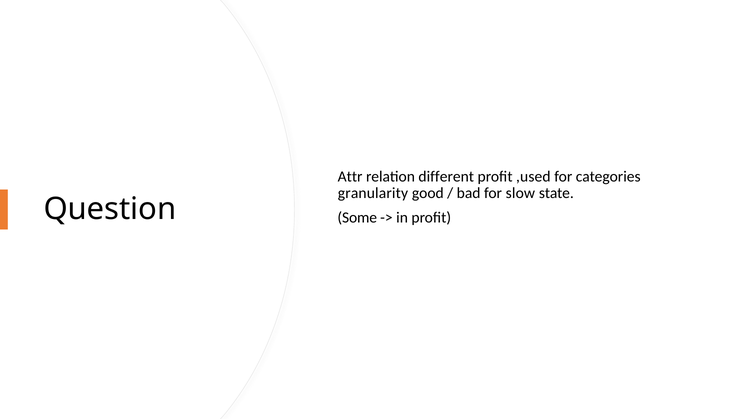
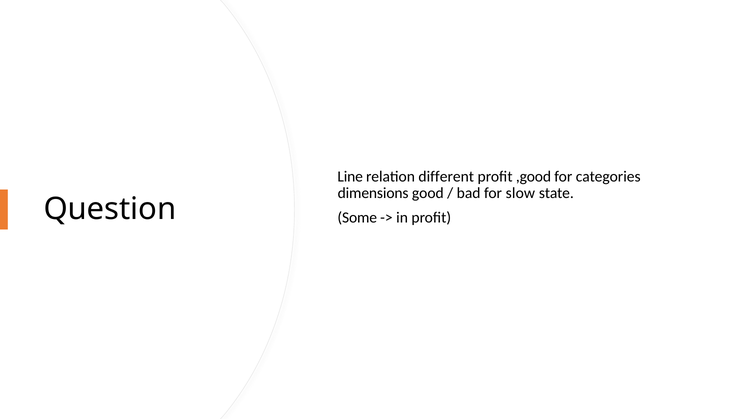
Attr: Attr -> Line
,used: ,used -> ,good
granularity: granularity -> dimensions
